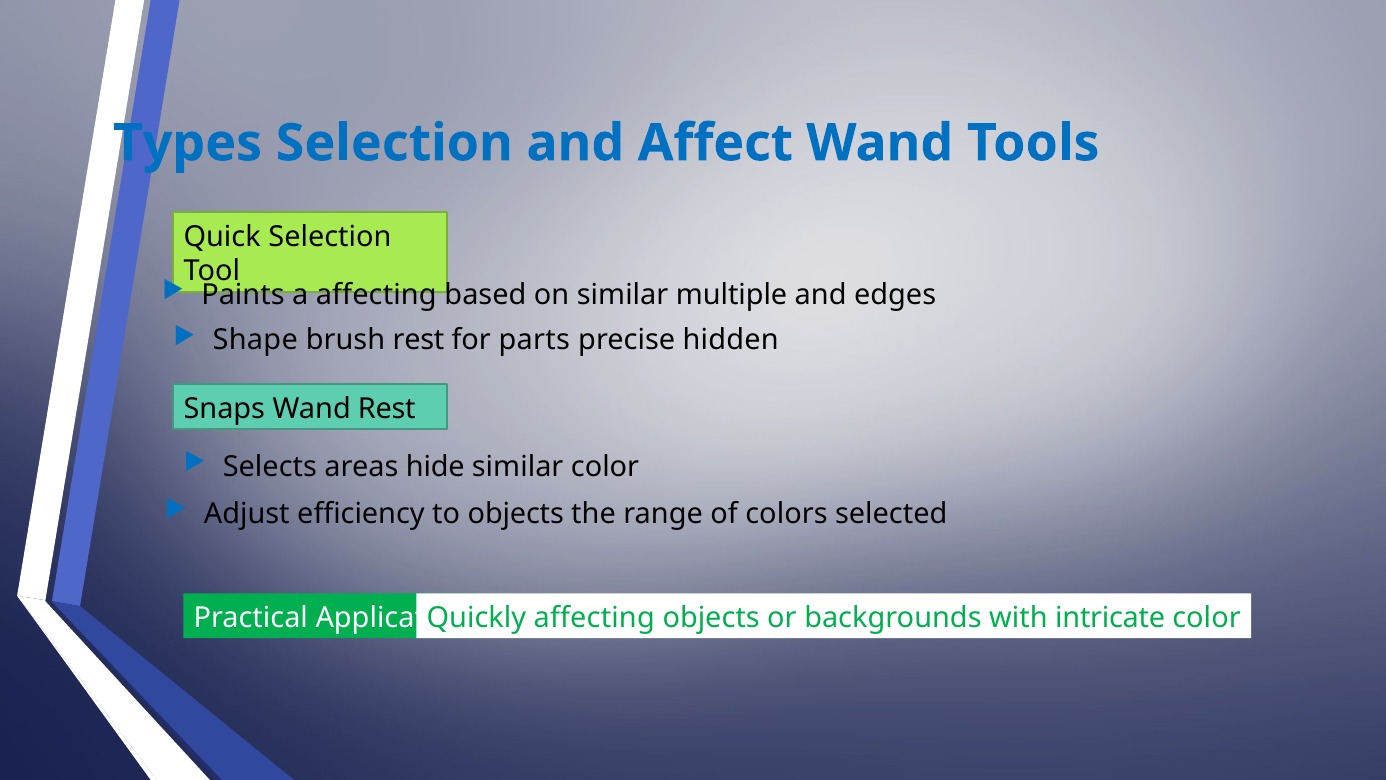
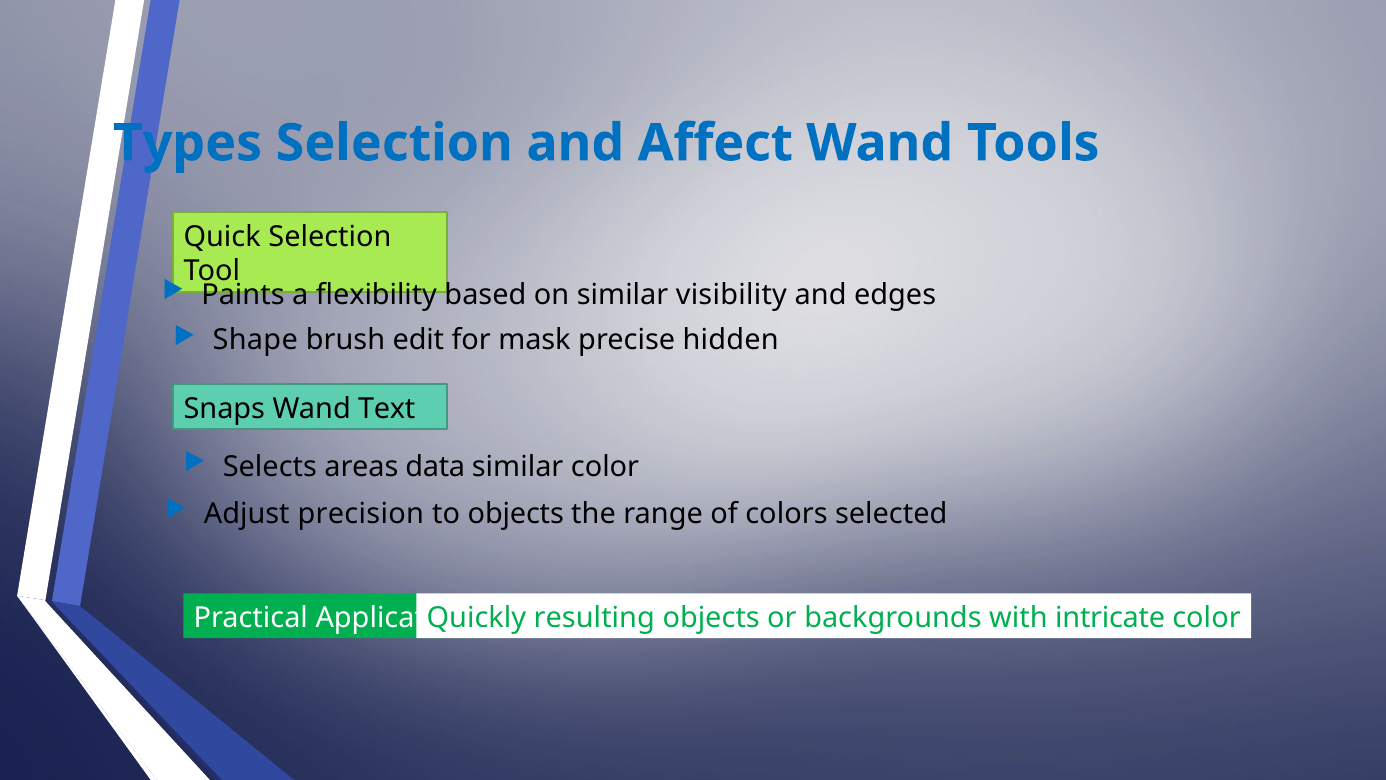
a affecting: affecting -> flexibility
multiple: multiple -> visibility
brush rest: rest -> edit
parts: parts -> mask
Wand Rest: Rest -> Text
hide: hide -> data
efficiency: efficiency -> precision
affecting at (594, 617): affecting -> resulting
